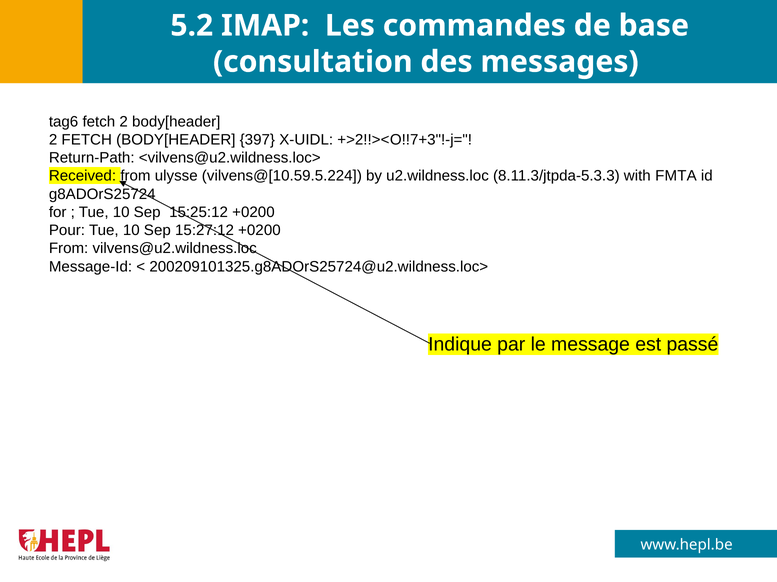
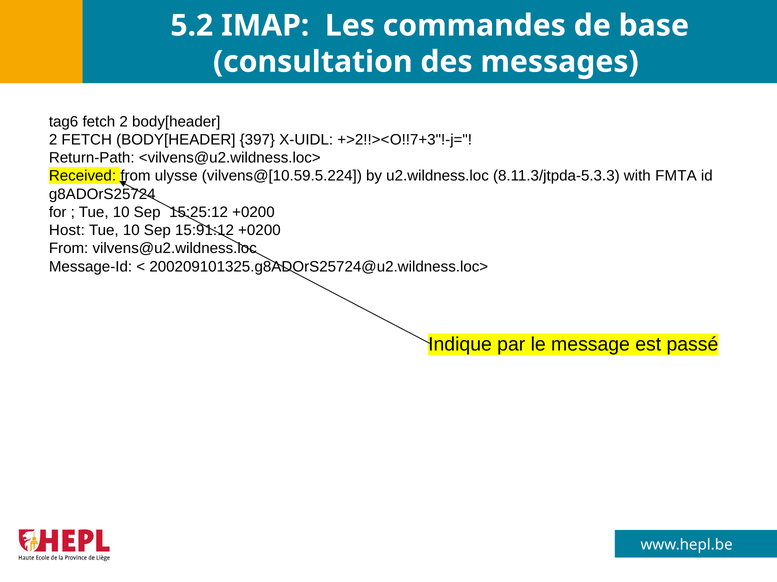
Pour: Pour -> Host
15:27:12: 15:27:12 -> 15:91:12
